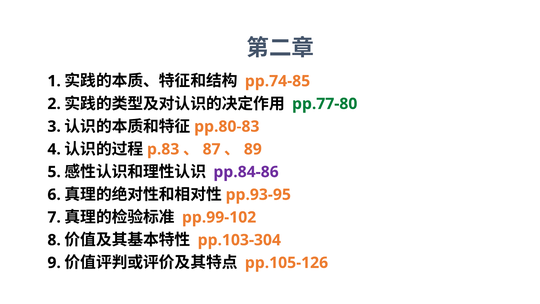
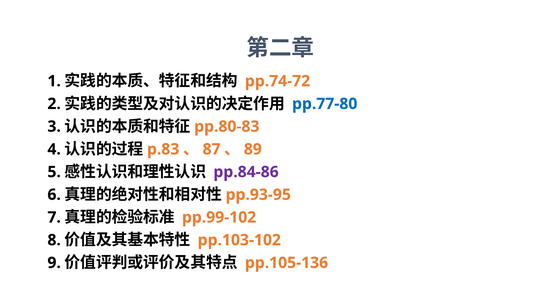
pp.74-85: pp.74-85 -> pp.74-72
pp.77-80 colour: green -> blue
pp.103-304: pp.103-304 -> pp.103-102
pp.105-126: pp.105-126 -> pp.105-136
